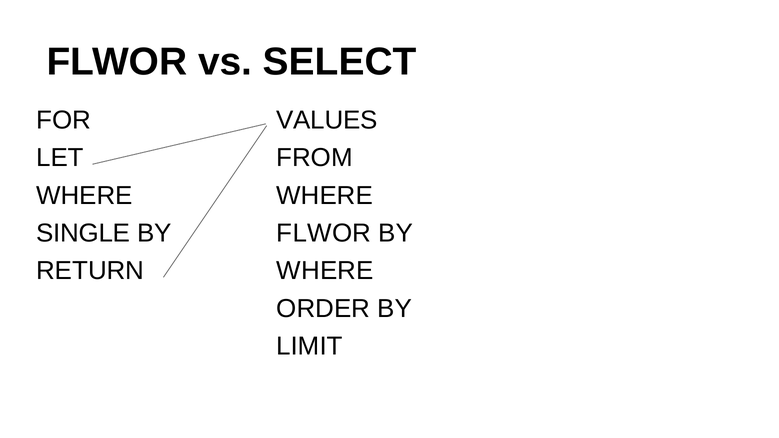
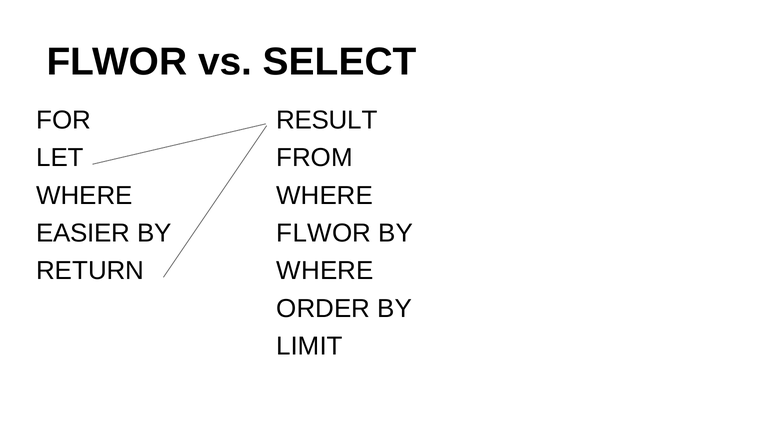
VALUES: VALUES -> RESULT
SINGLE: SINGLE -> EASIER
